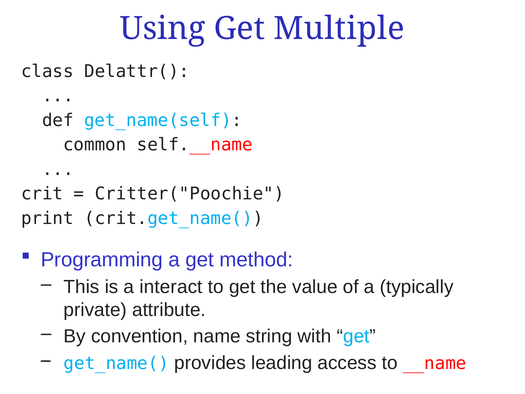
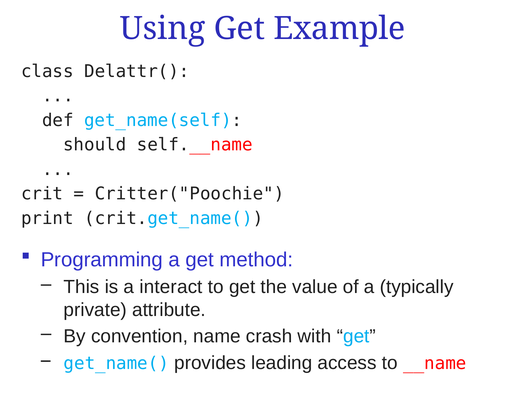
Multiple: Multiple -> Example
common: common -> should
string: string -> crash
